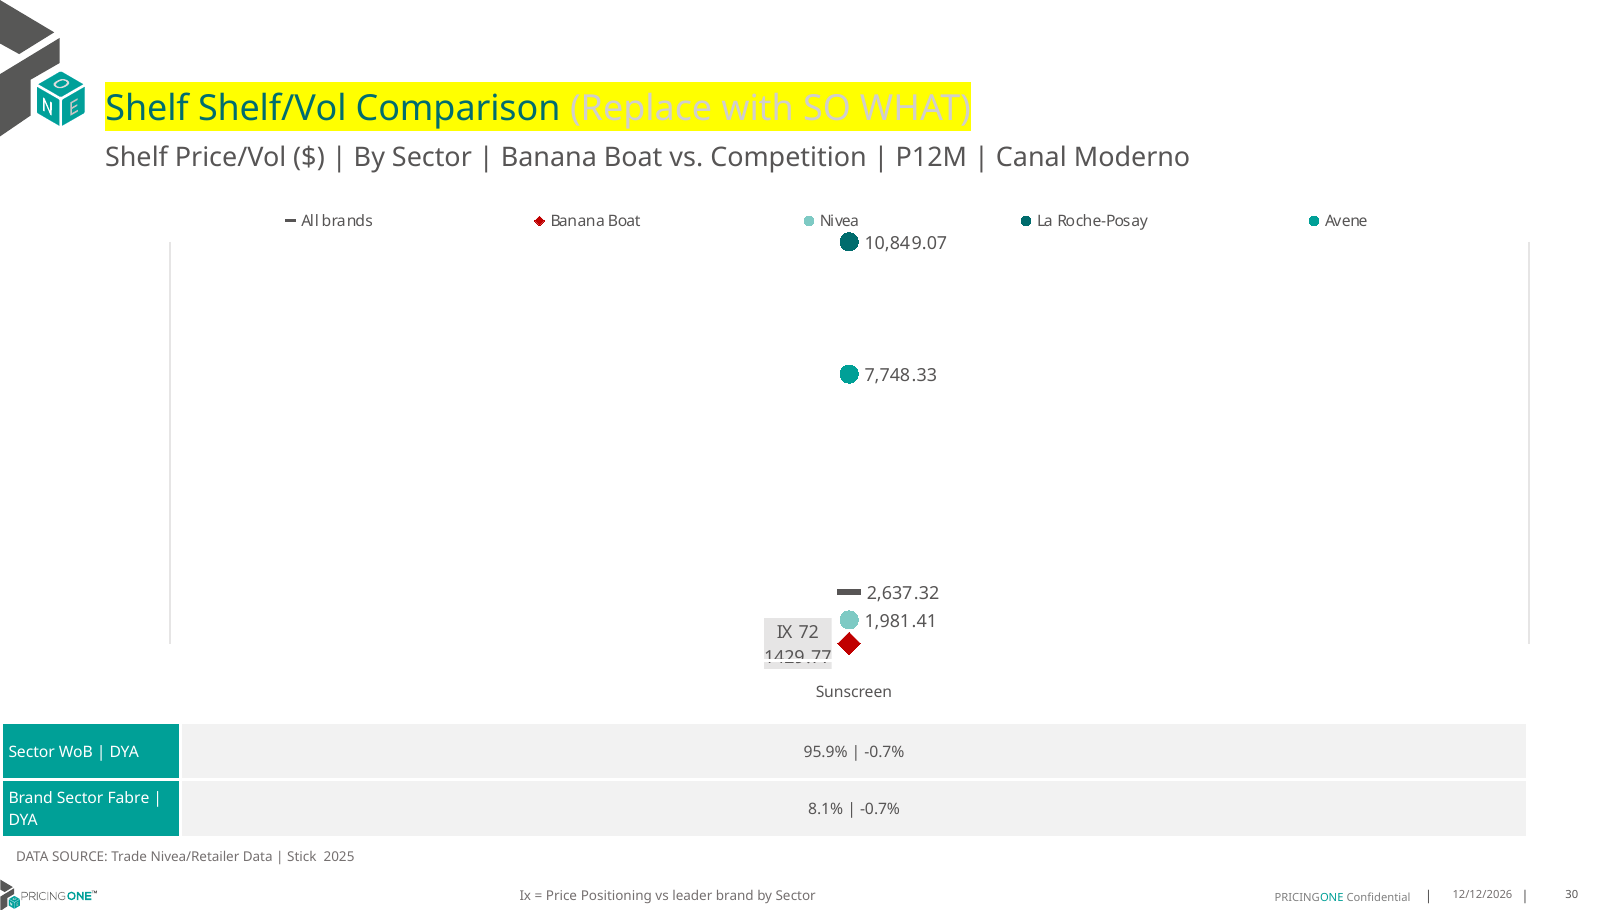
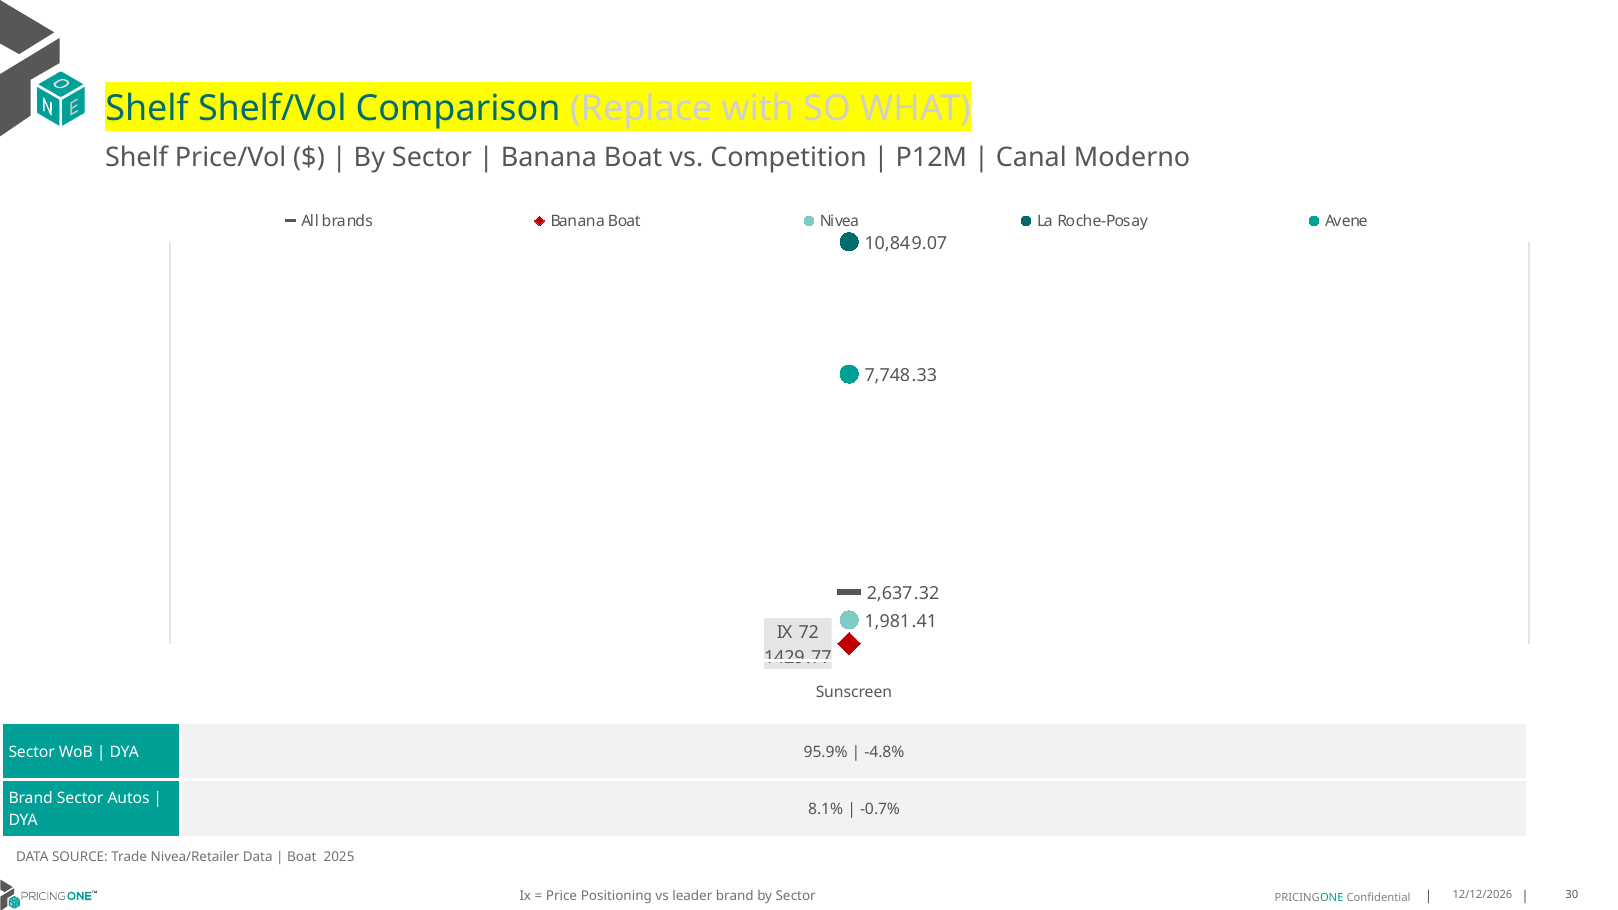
-0.7% at (884, 752): -0.7% -> -4.8%
Fabre: Fabre -> Autos
Stick at (302, 857): Stick -> Boat
